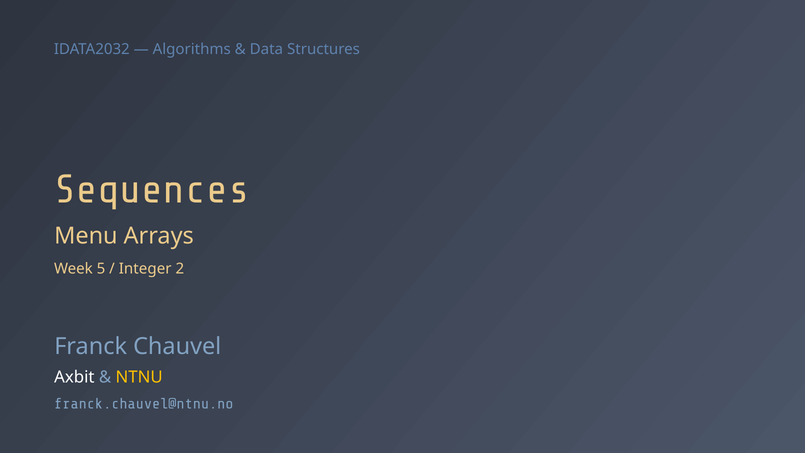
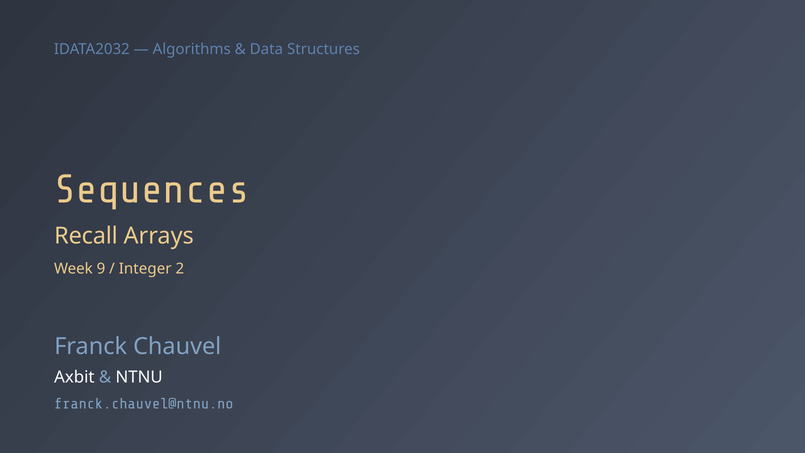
Menu: Menu -> Recall
5: 5 -> 9
NTNU colour: yellow -> white
